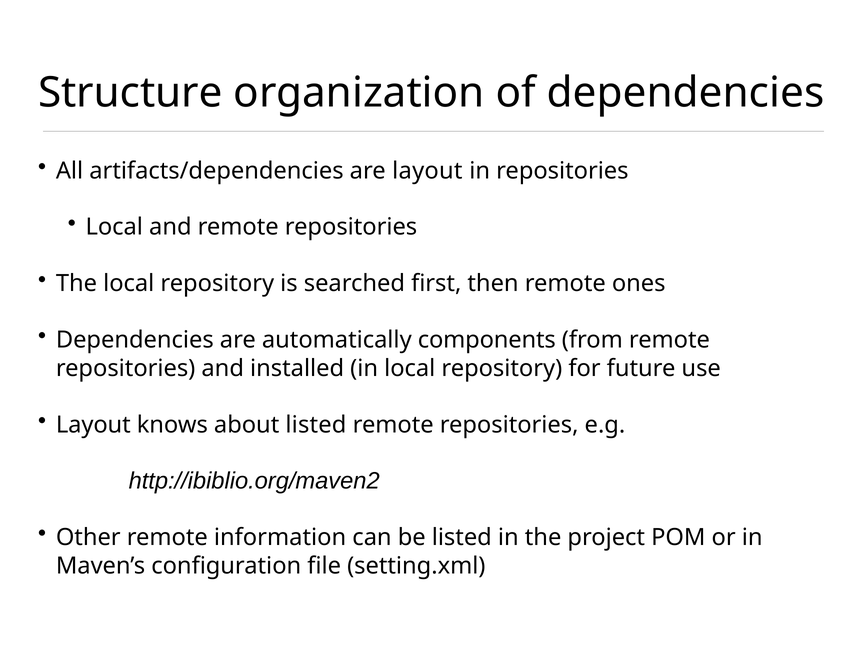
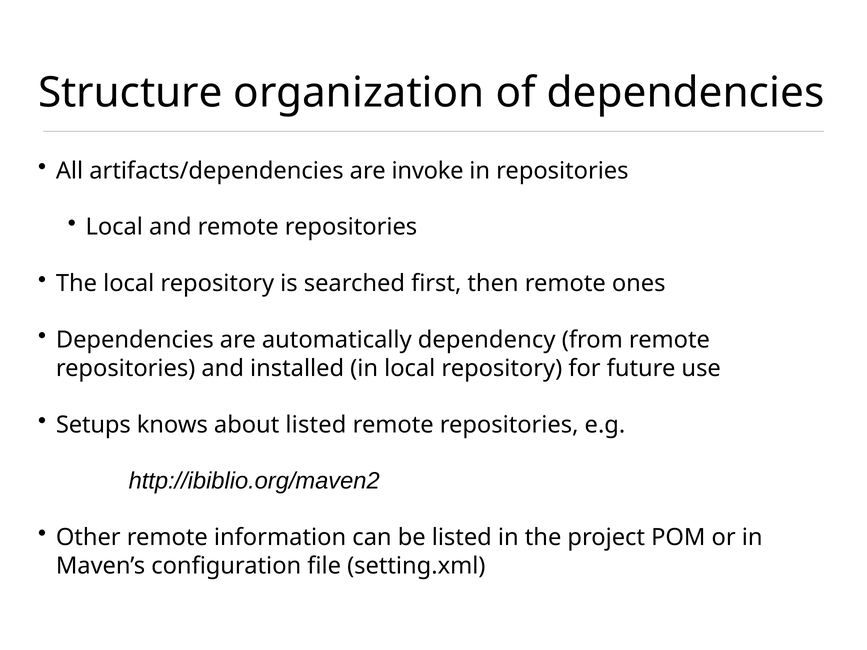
are layout: layout -> invoke
components: components -> dependency
Layout at (93, 425): Layout -> Setups
